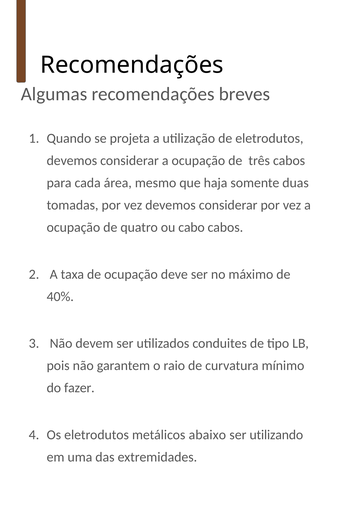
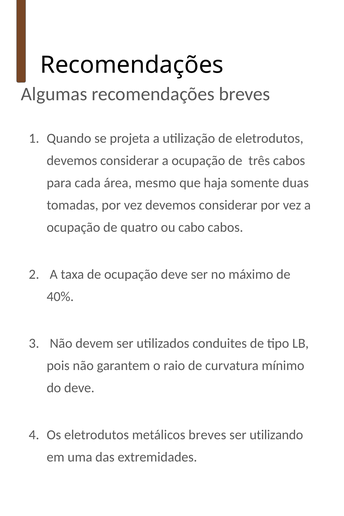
do fazer: fazer -> deve
metálicos abaixo: abaixo -> breves
